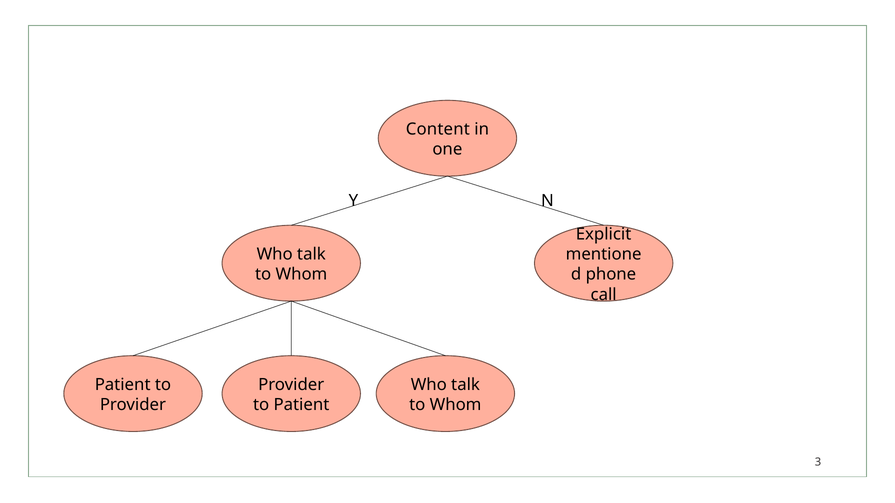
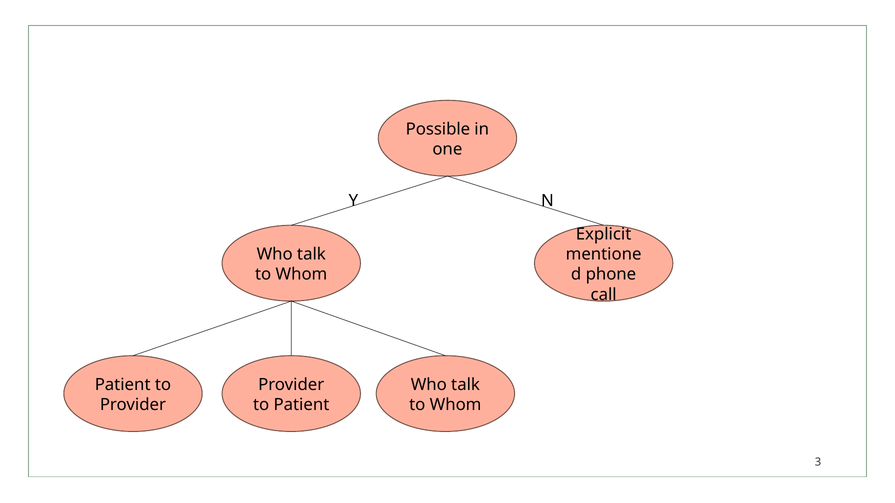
Content: Content -> Possible
